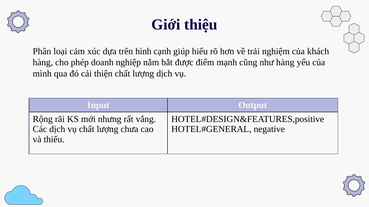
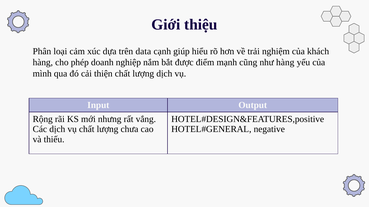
hình: hình -> data
